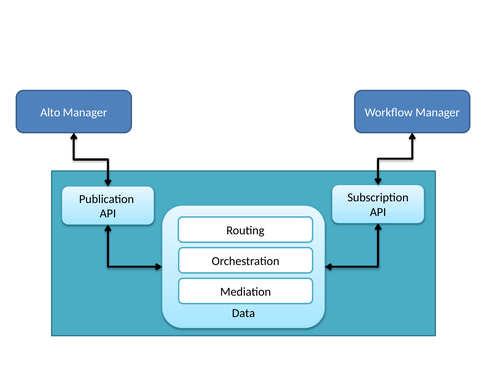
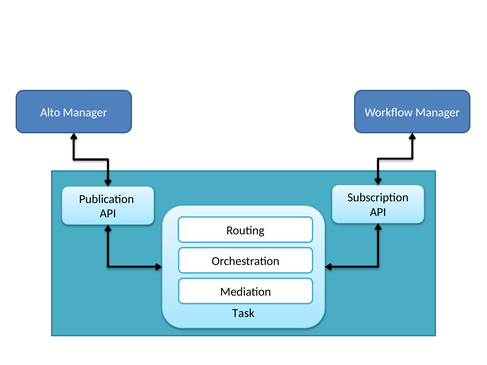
Data: Data -> Task
